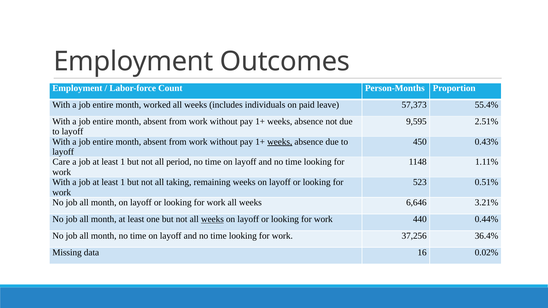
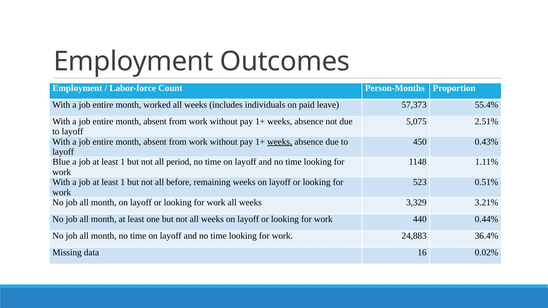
9,595: 9,595 -> 5,075
Care: Care -> Blue
taking: taking -> before
6,646: 6,646 -> 3,329
weeks at (212, 219) underline: present -> none
37,256: 37,256 -> 24,883
